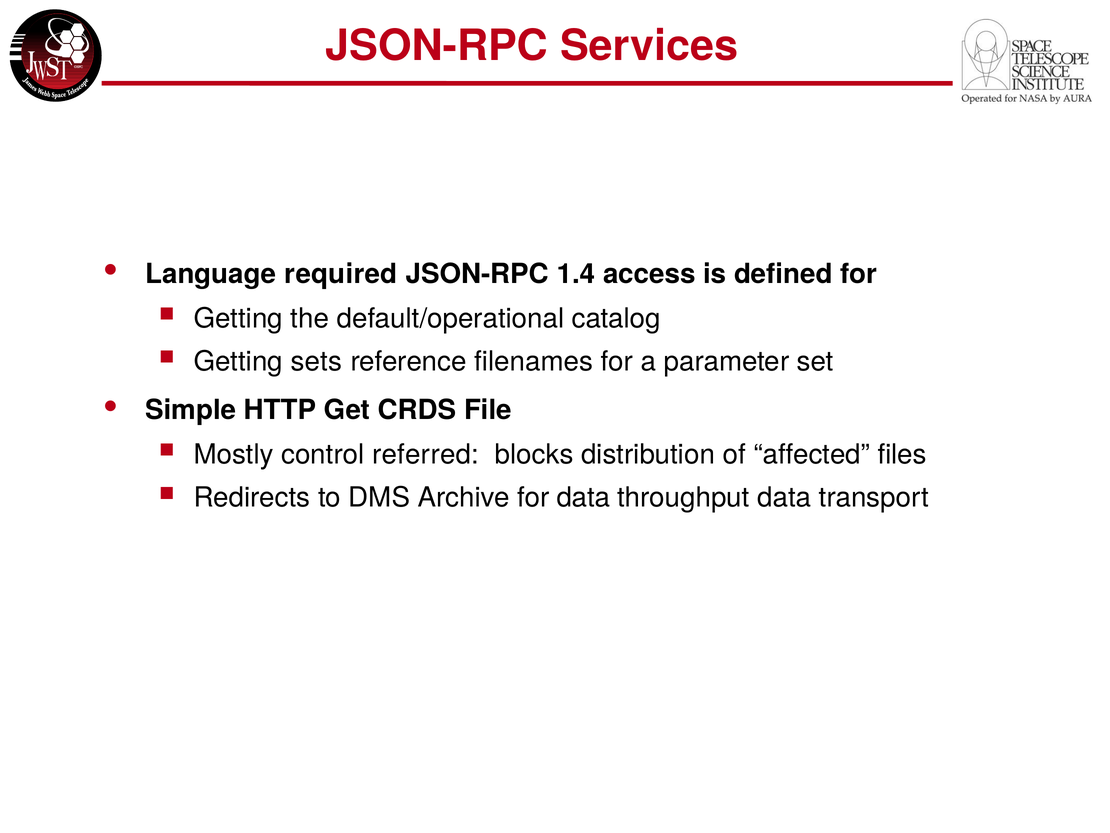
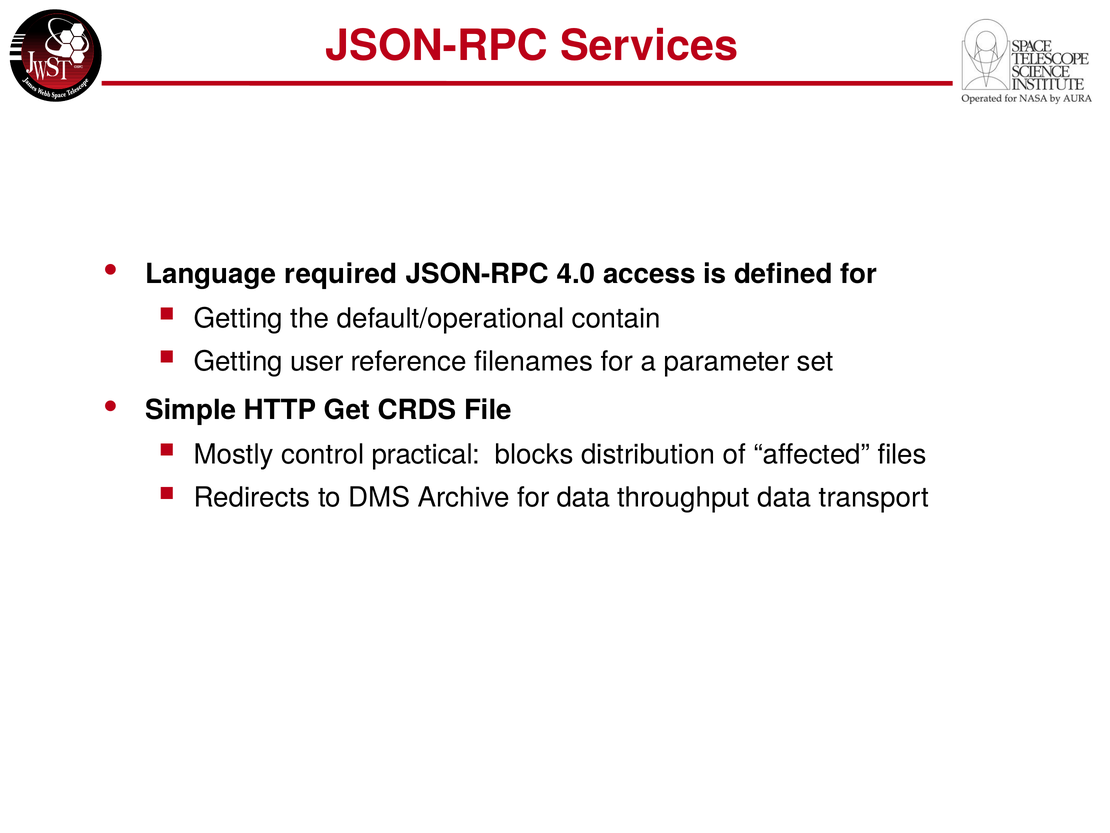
1.4: 1.4 -> 4.0
catalog: catalog -> contain
sets: sets -> user
referred: referred -> practical
